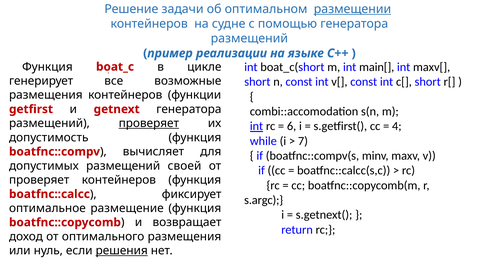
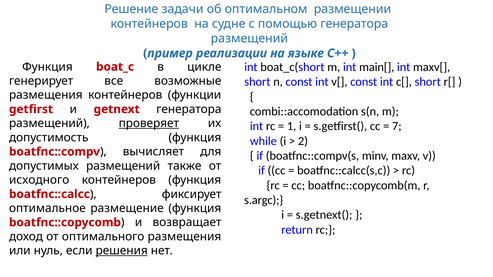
размещении underline: present -> none
int at (257, 126) underline: present -> none
6: 6 -> 1
4: 4 -> 7
7: 7 -> 2
своей: своей -> также
проверяет at (39, 180): проверяет -> исходного
